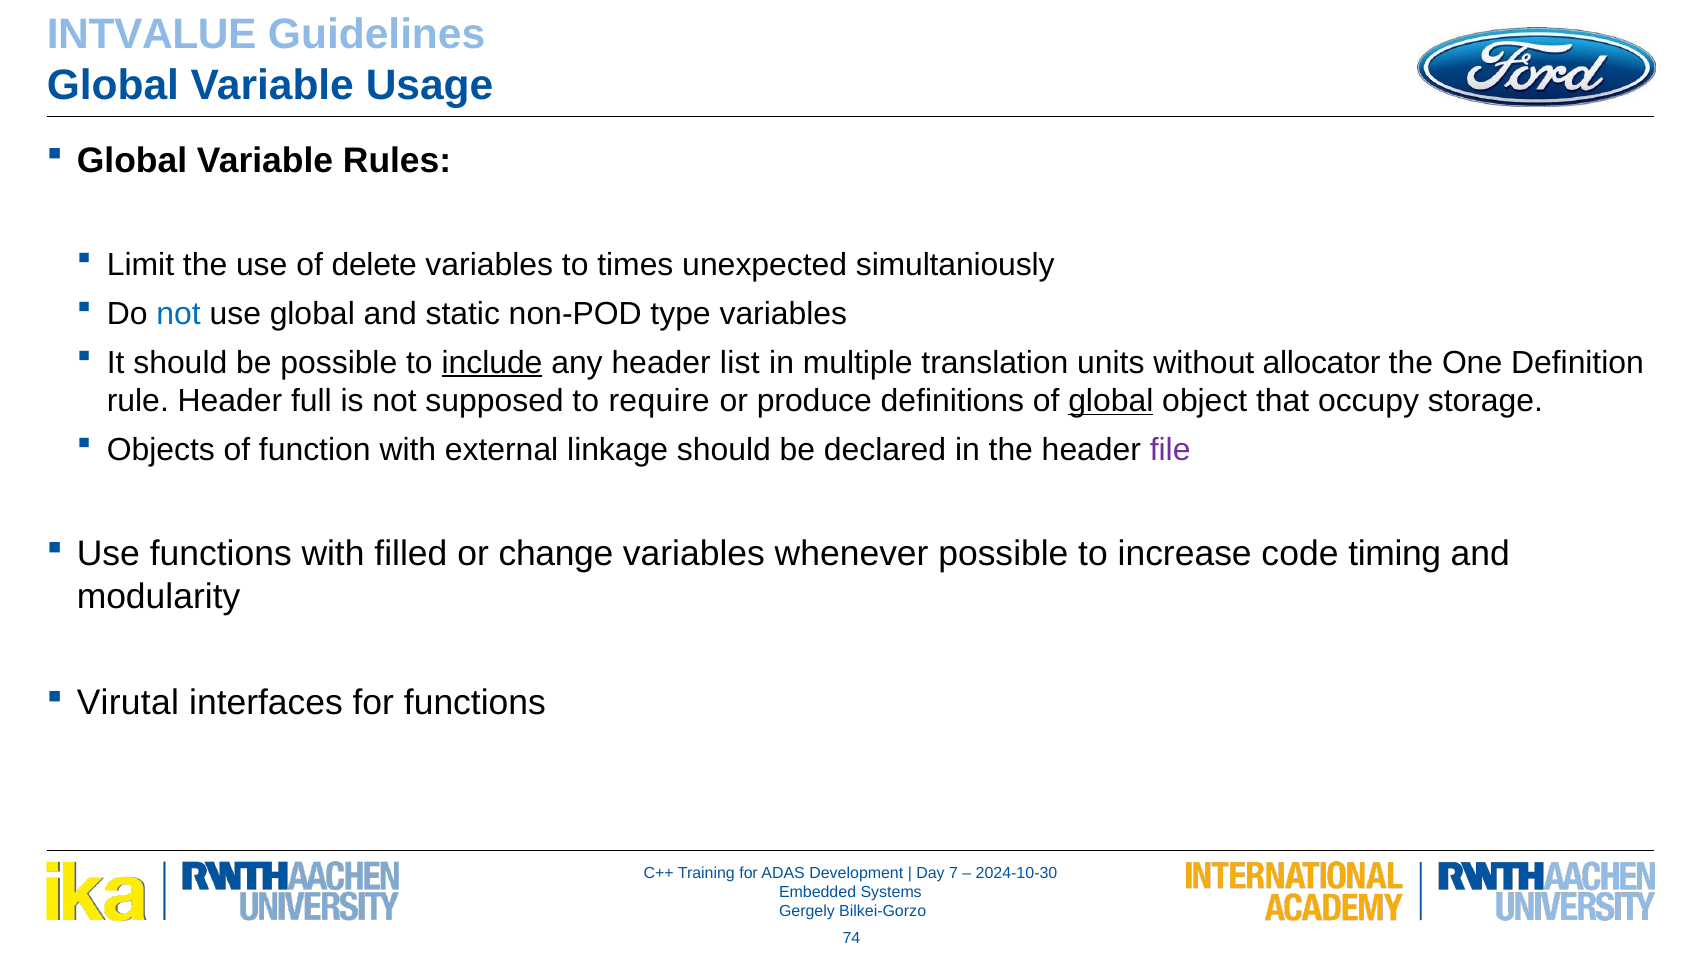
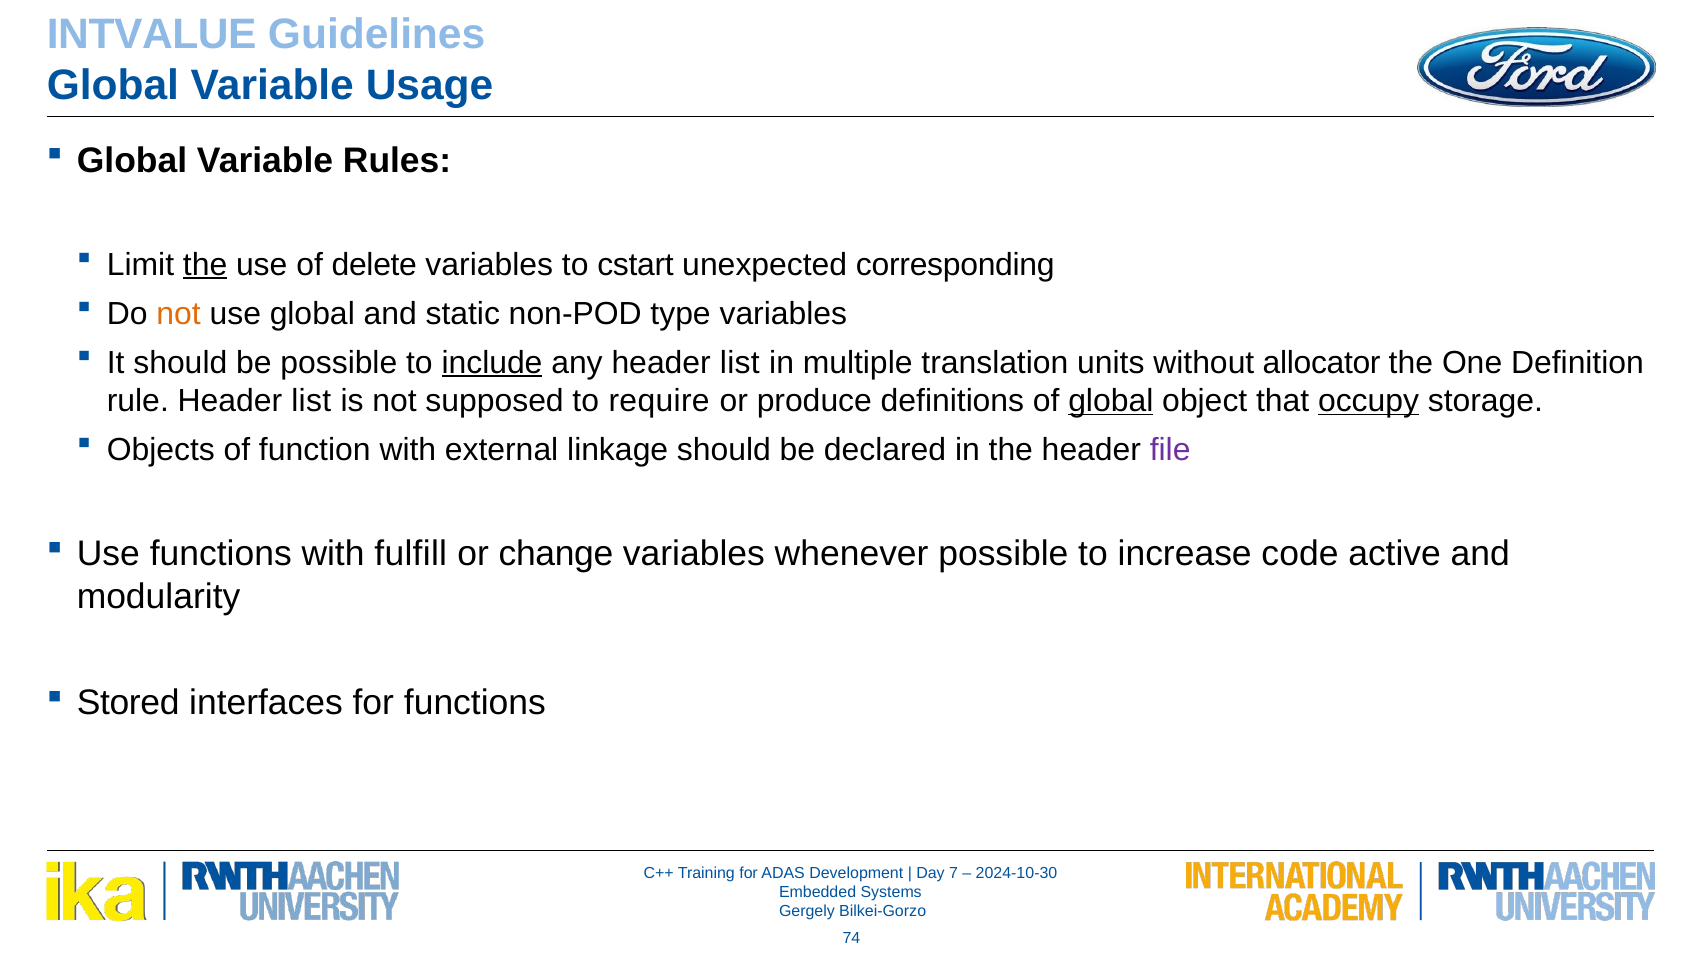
the at (205, 265) underline: none -> present
times: times -> cstart
simultaniously: simultaniously -> corresponding
not at (179, 313) colour: blue -> orange
rule Header full: full -> list
occupy underline: none -> present
filled: filled -> fulfill
timing: timing -> active
Virutal: Virutal -> Stored
